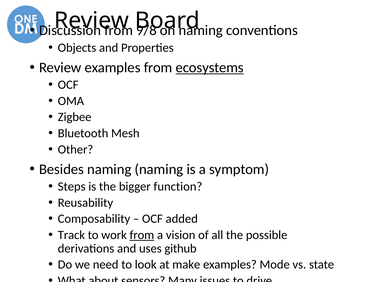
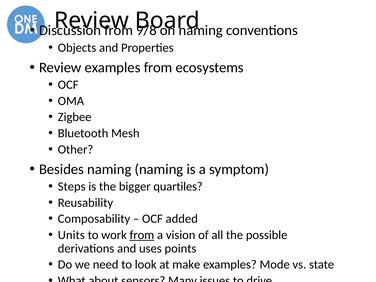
ecosystems underline: present -> none
function: function -> quartiles
Track: Track -> Units
github: github -> points
